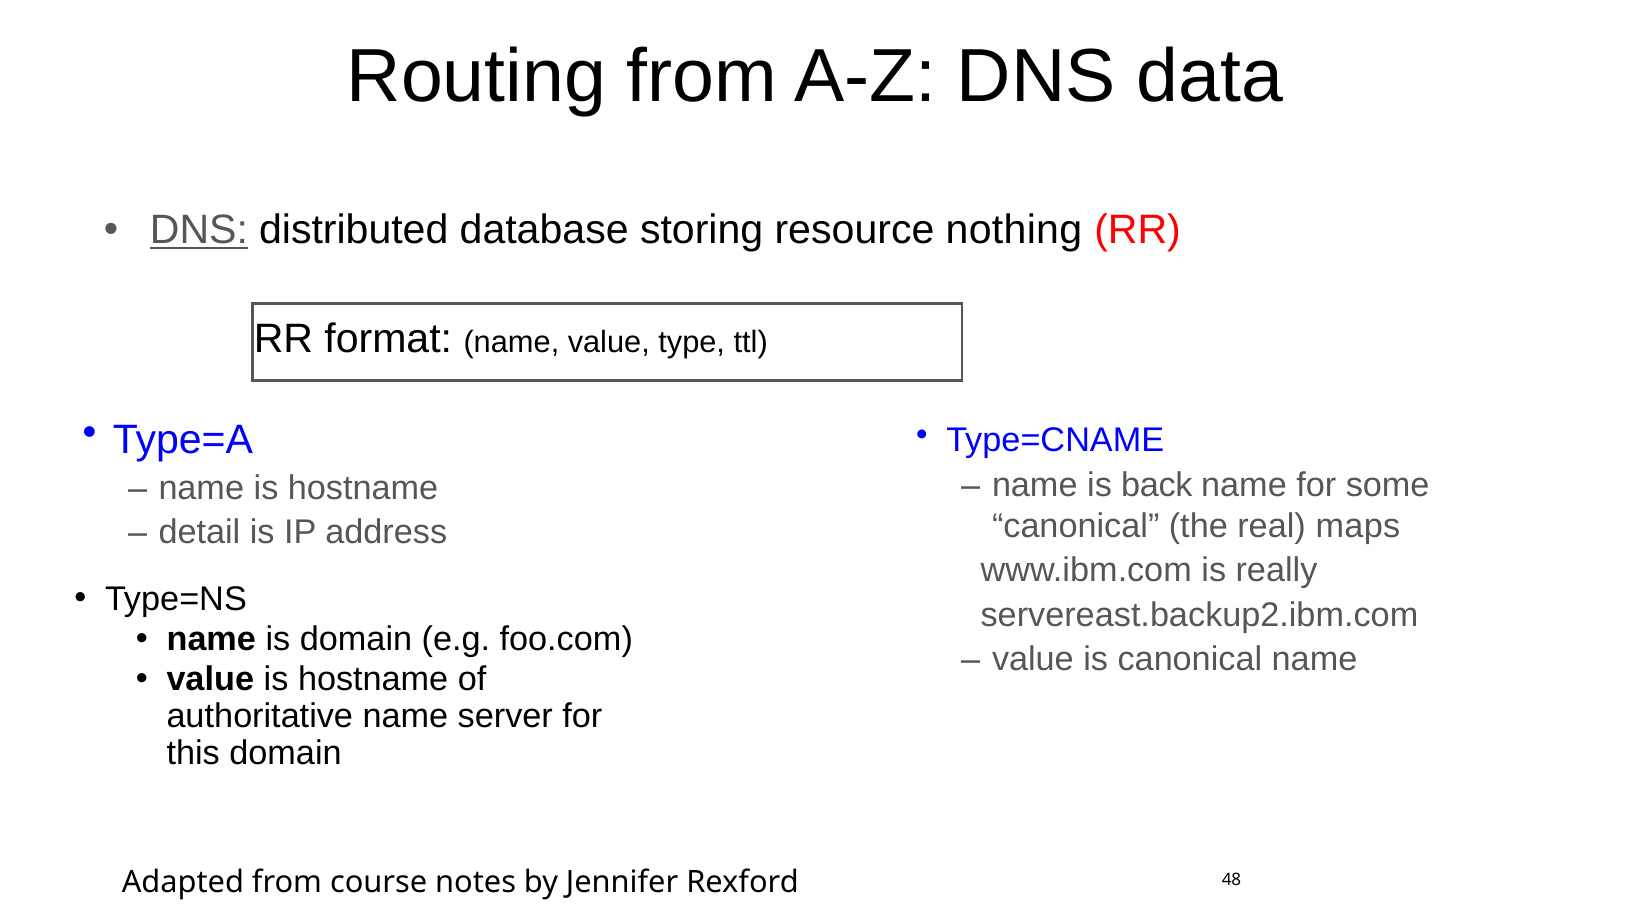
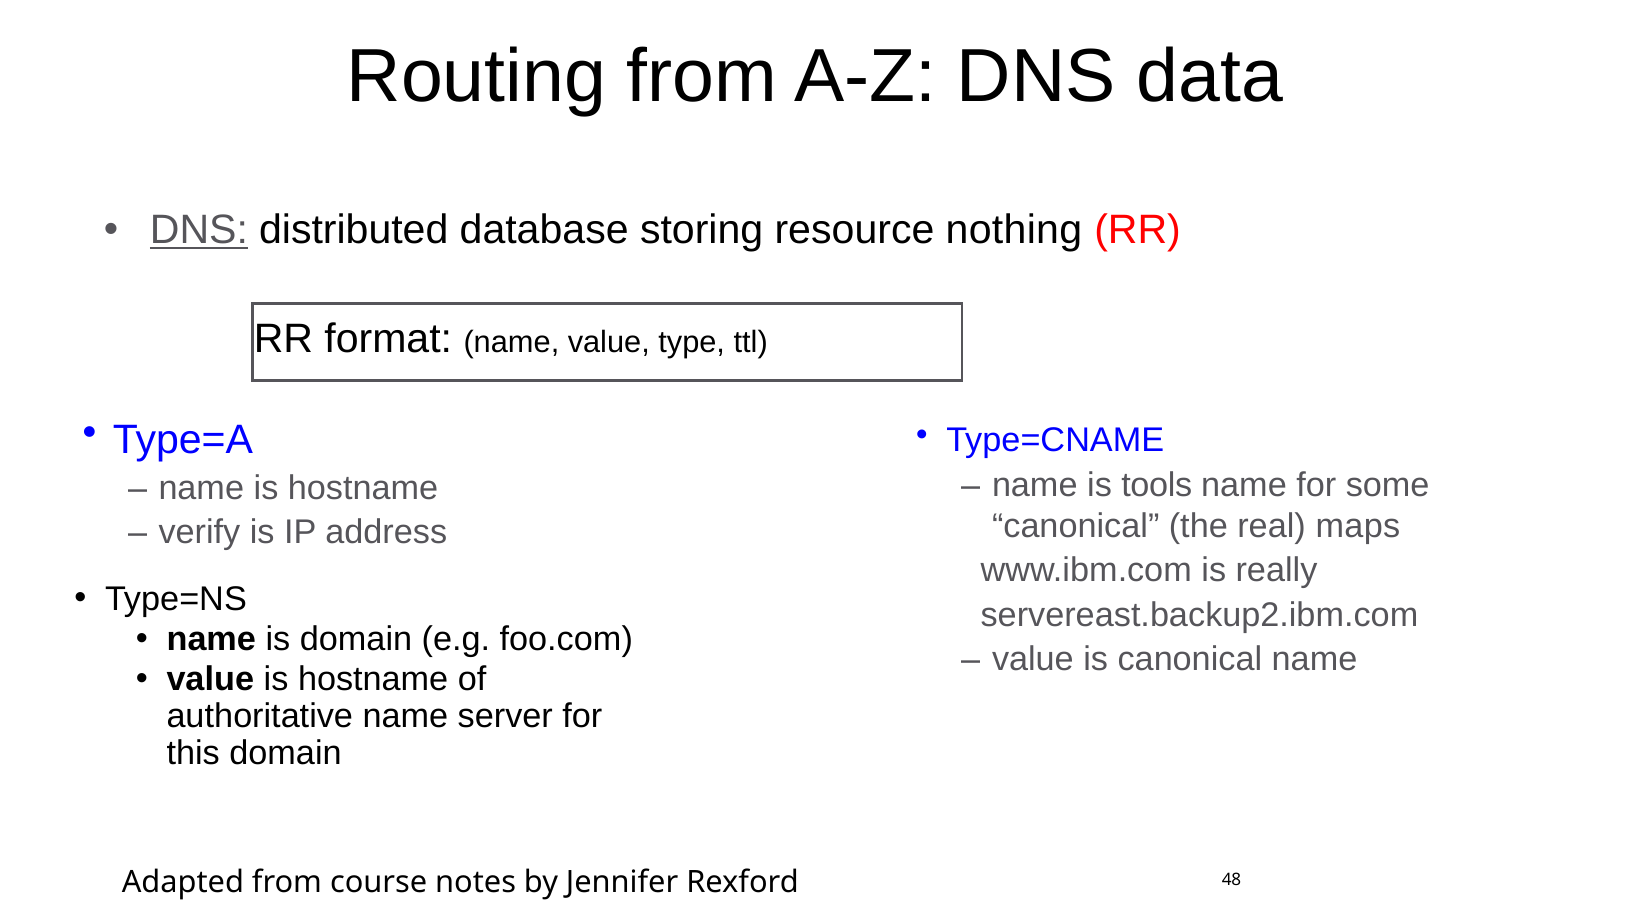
back: back -> tools
detail: detail -> verify
